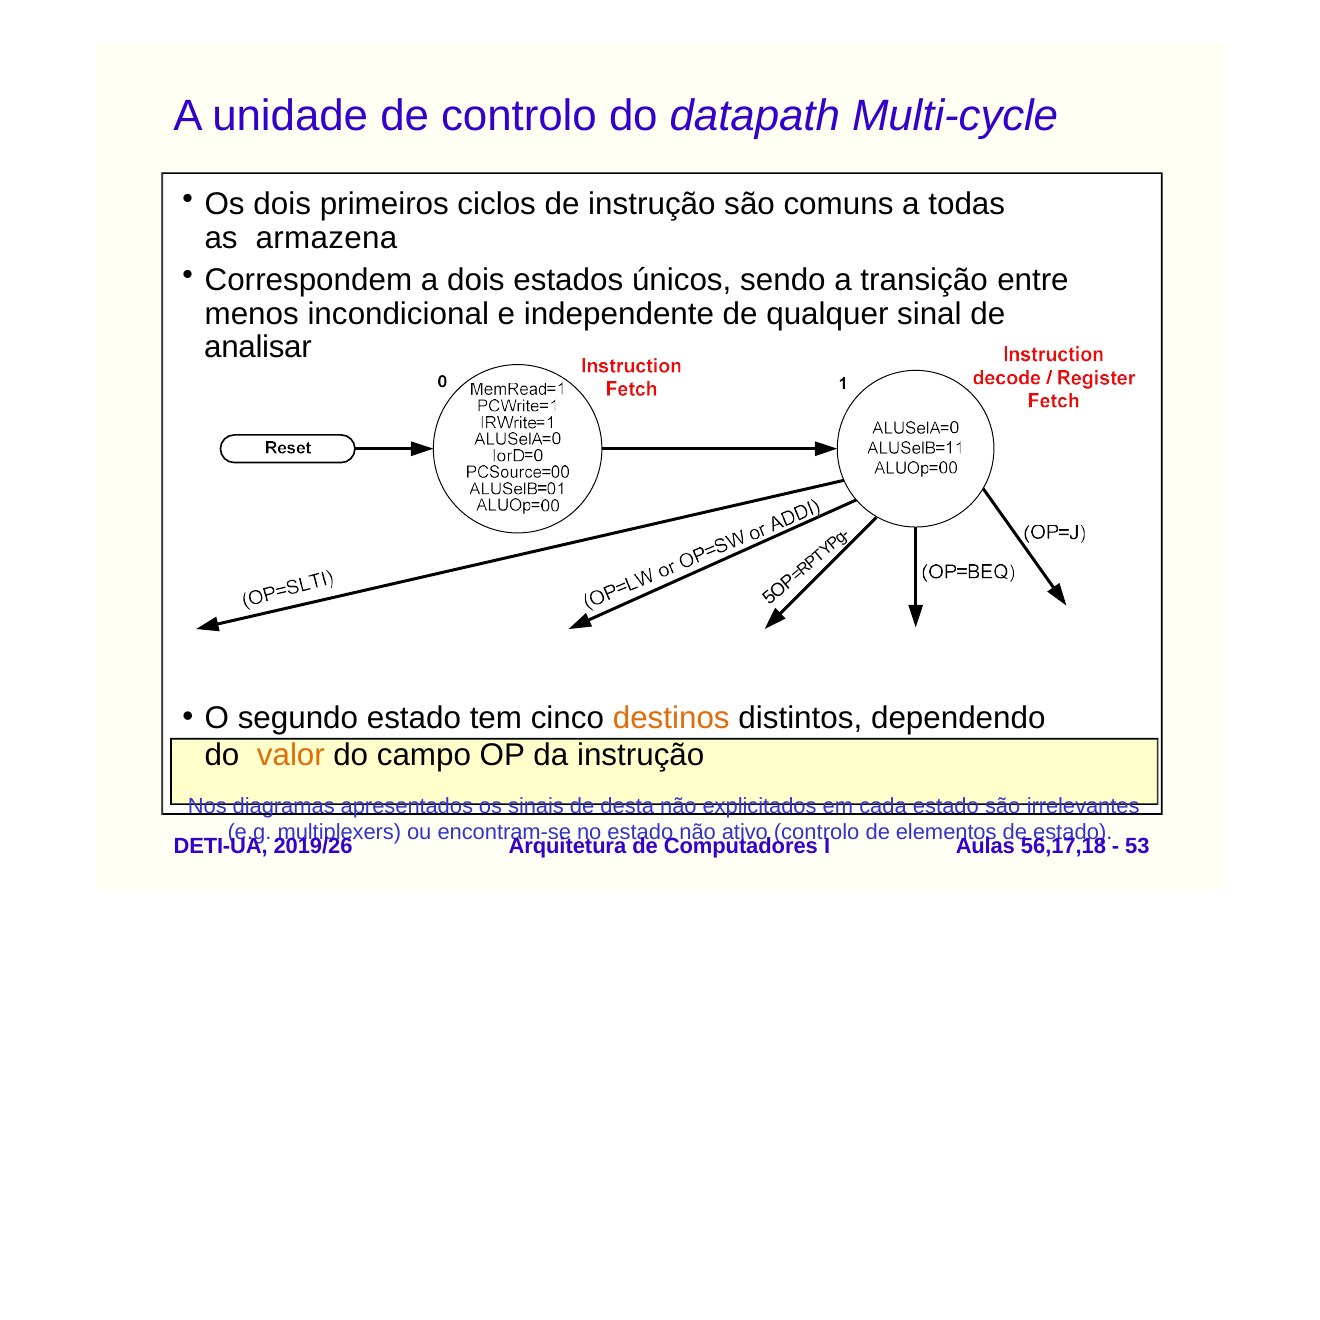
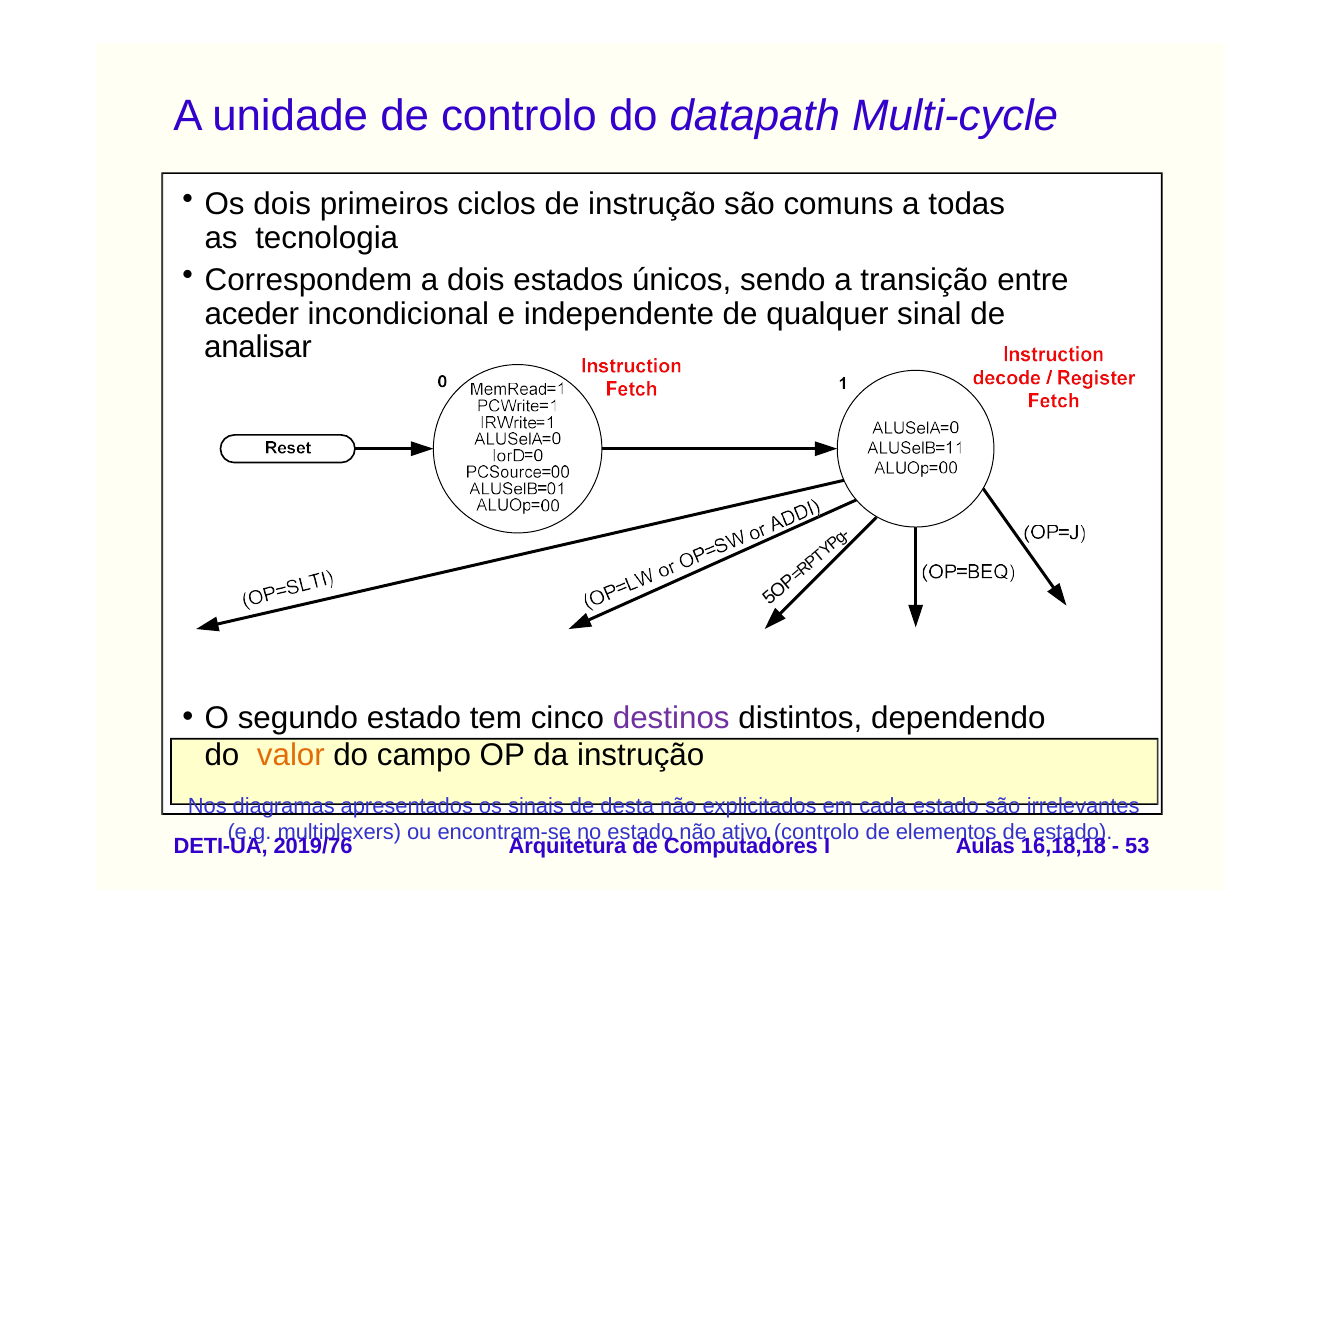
armazena: armazena -> tecnologia
menos: menos -> aceder
destinos colour: orange -> purple
2019/26: 2019/26 -> 2019/76
56,17,18: 56,17,18 -> 16,18,18
